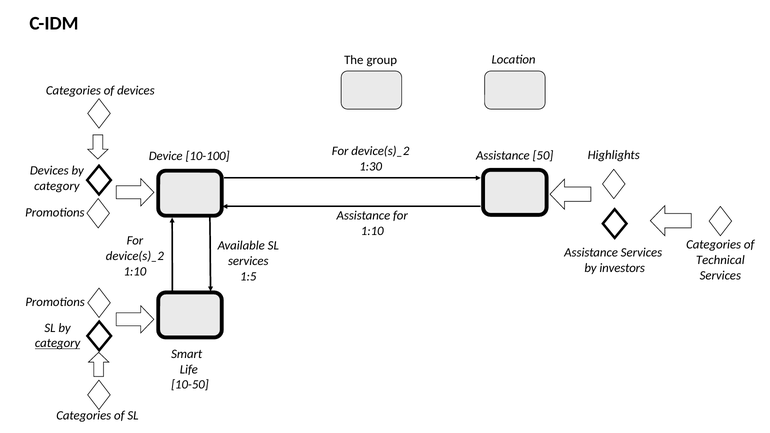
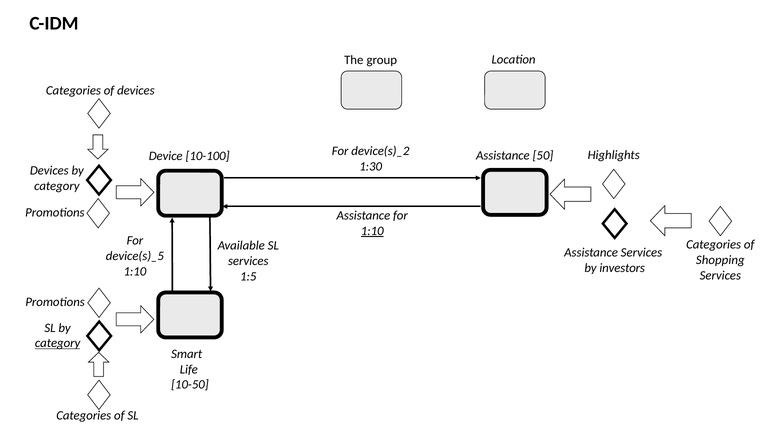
1:10 at (372, 231) underline: none -> present
device(s)_2 at (135, 256): device(s)_2 -> device(s)_5
Technical: Technical -> Shopping
